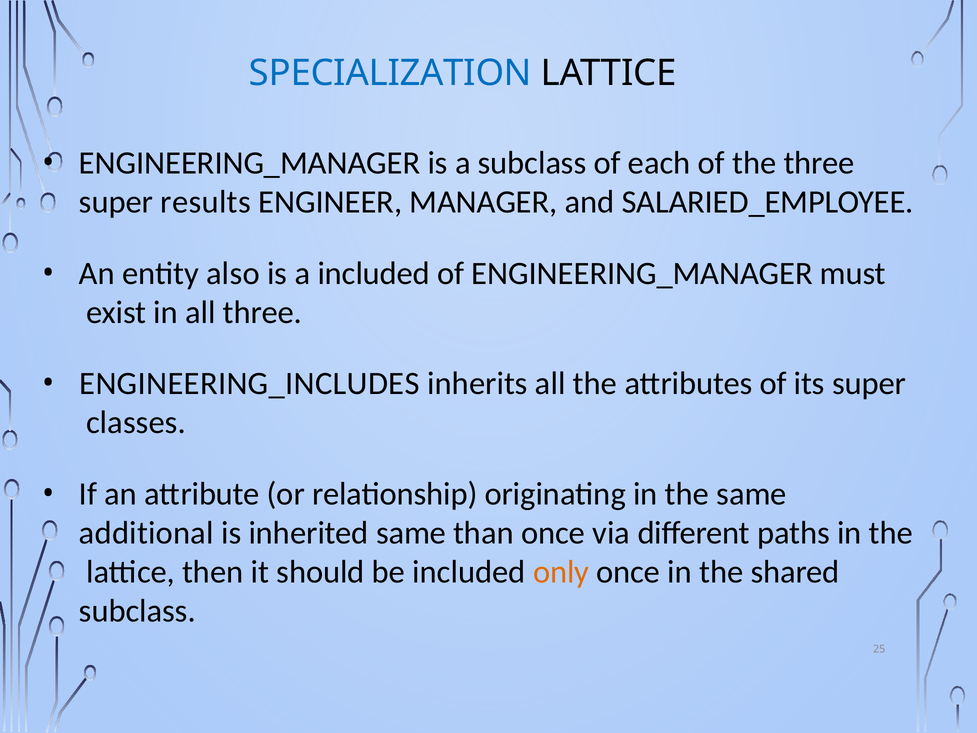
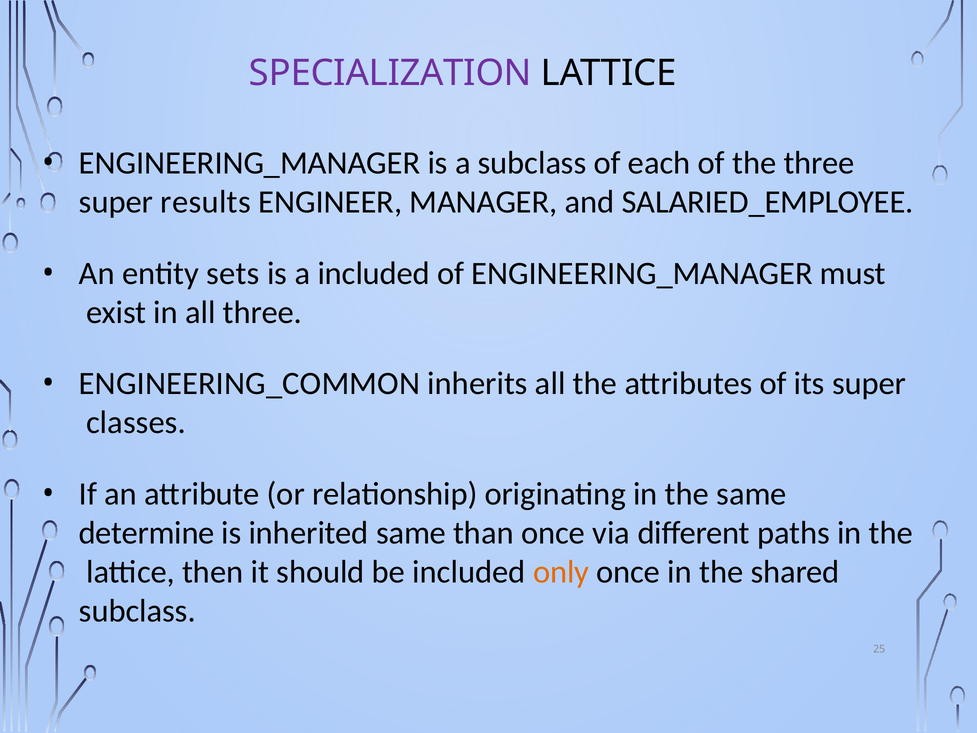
SPECIALIZATION colour: blue -> purple
also: also -> sets
ENGINEERING_INCLUDES: ENGINEERING_INCLUDES -> ENGINEERING_COMMON
additional: additional -> determine
